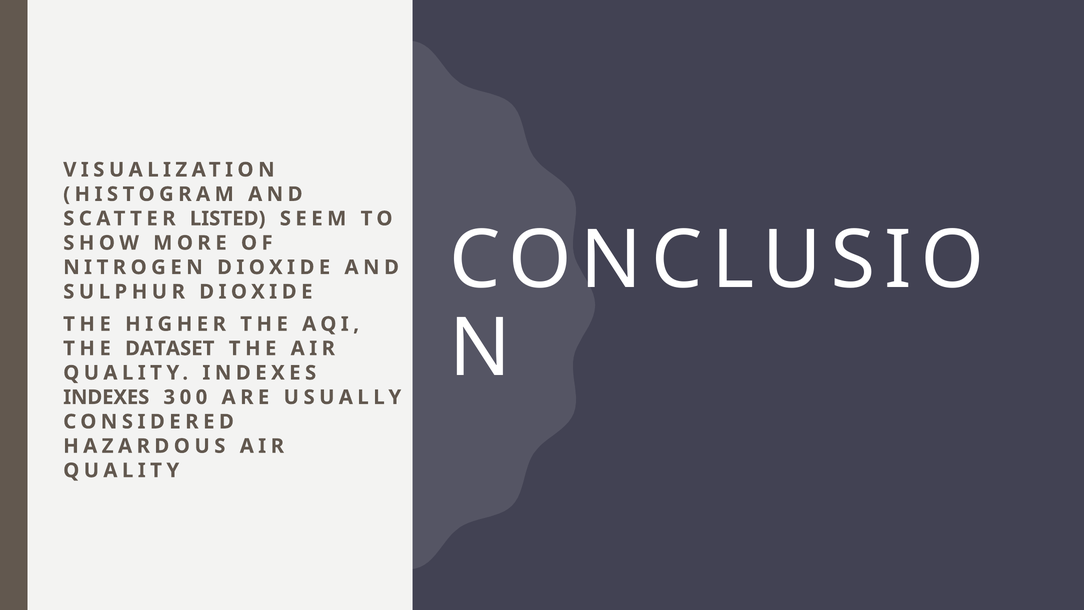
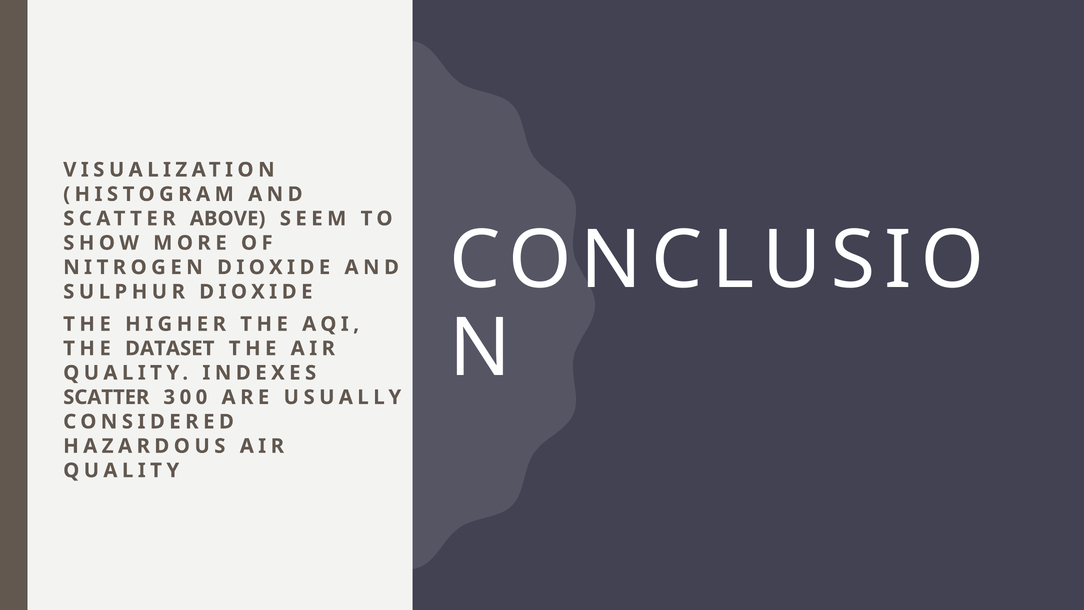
LISTED: LISTED -> ABOVE
INDEXES at (106, 397): INDEXES -> SCATTER
